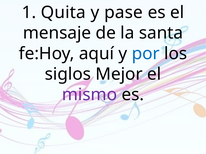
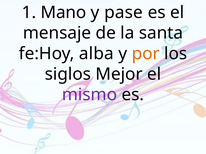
Quita: Quita -> Mano
aquí: aquí -> alba
por colour: blue -> orange
